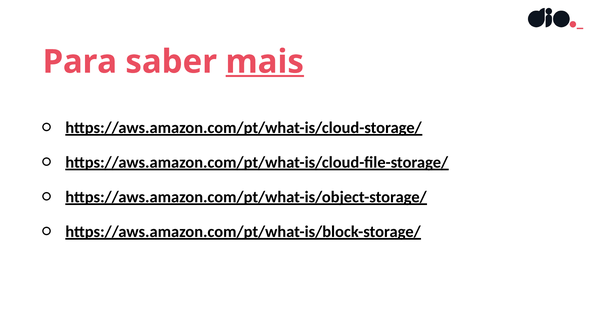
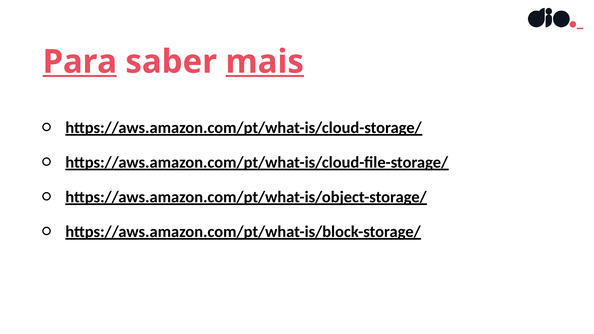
Para underline: none -> present
